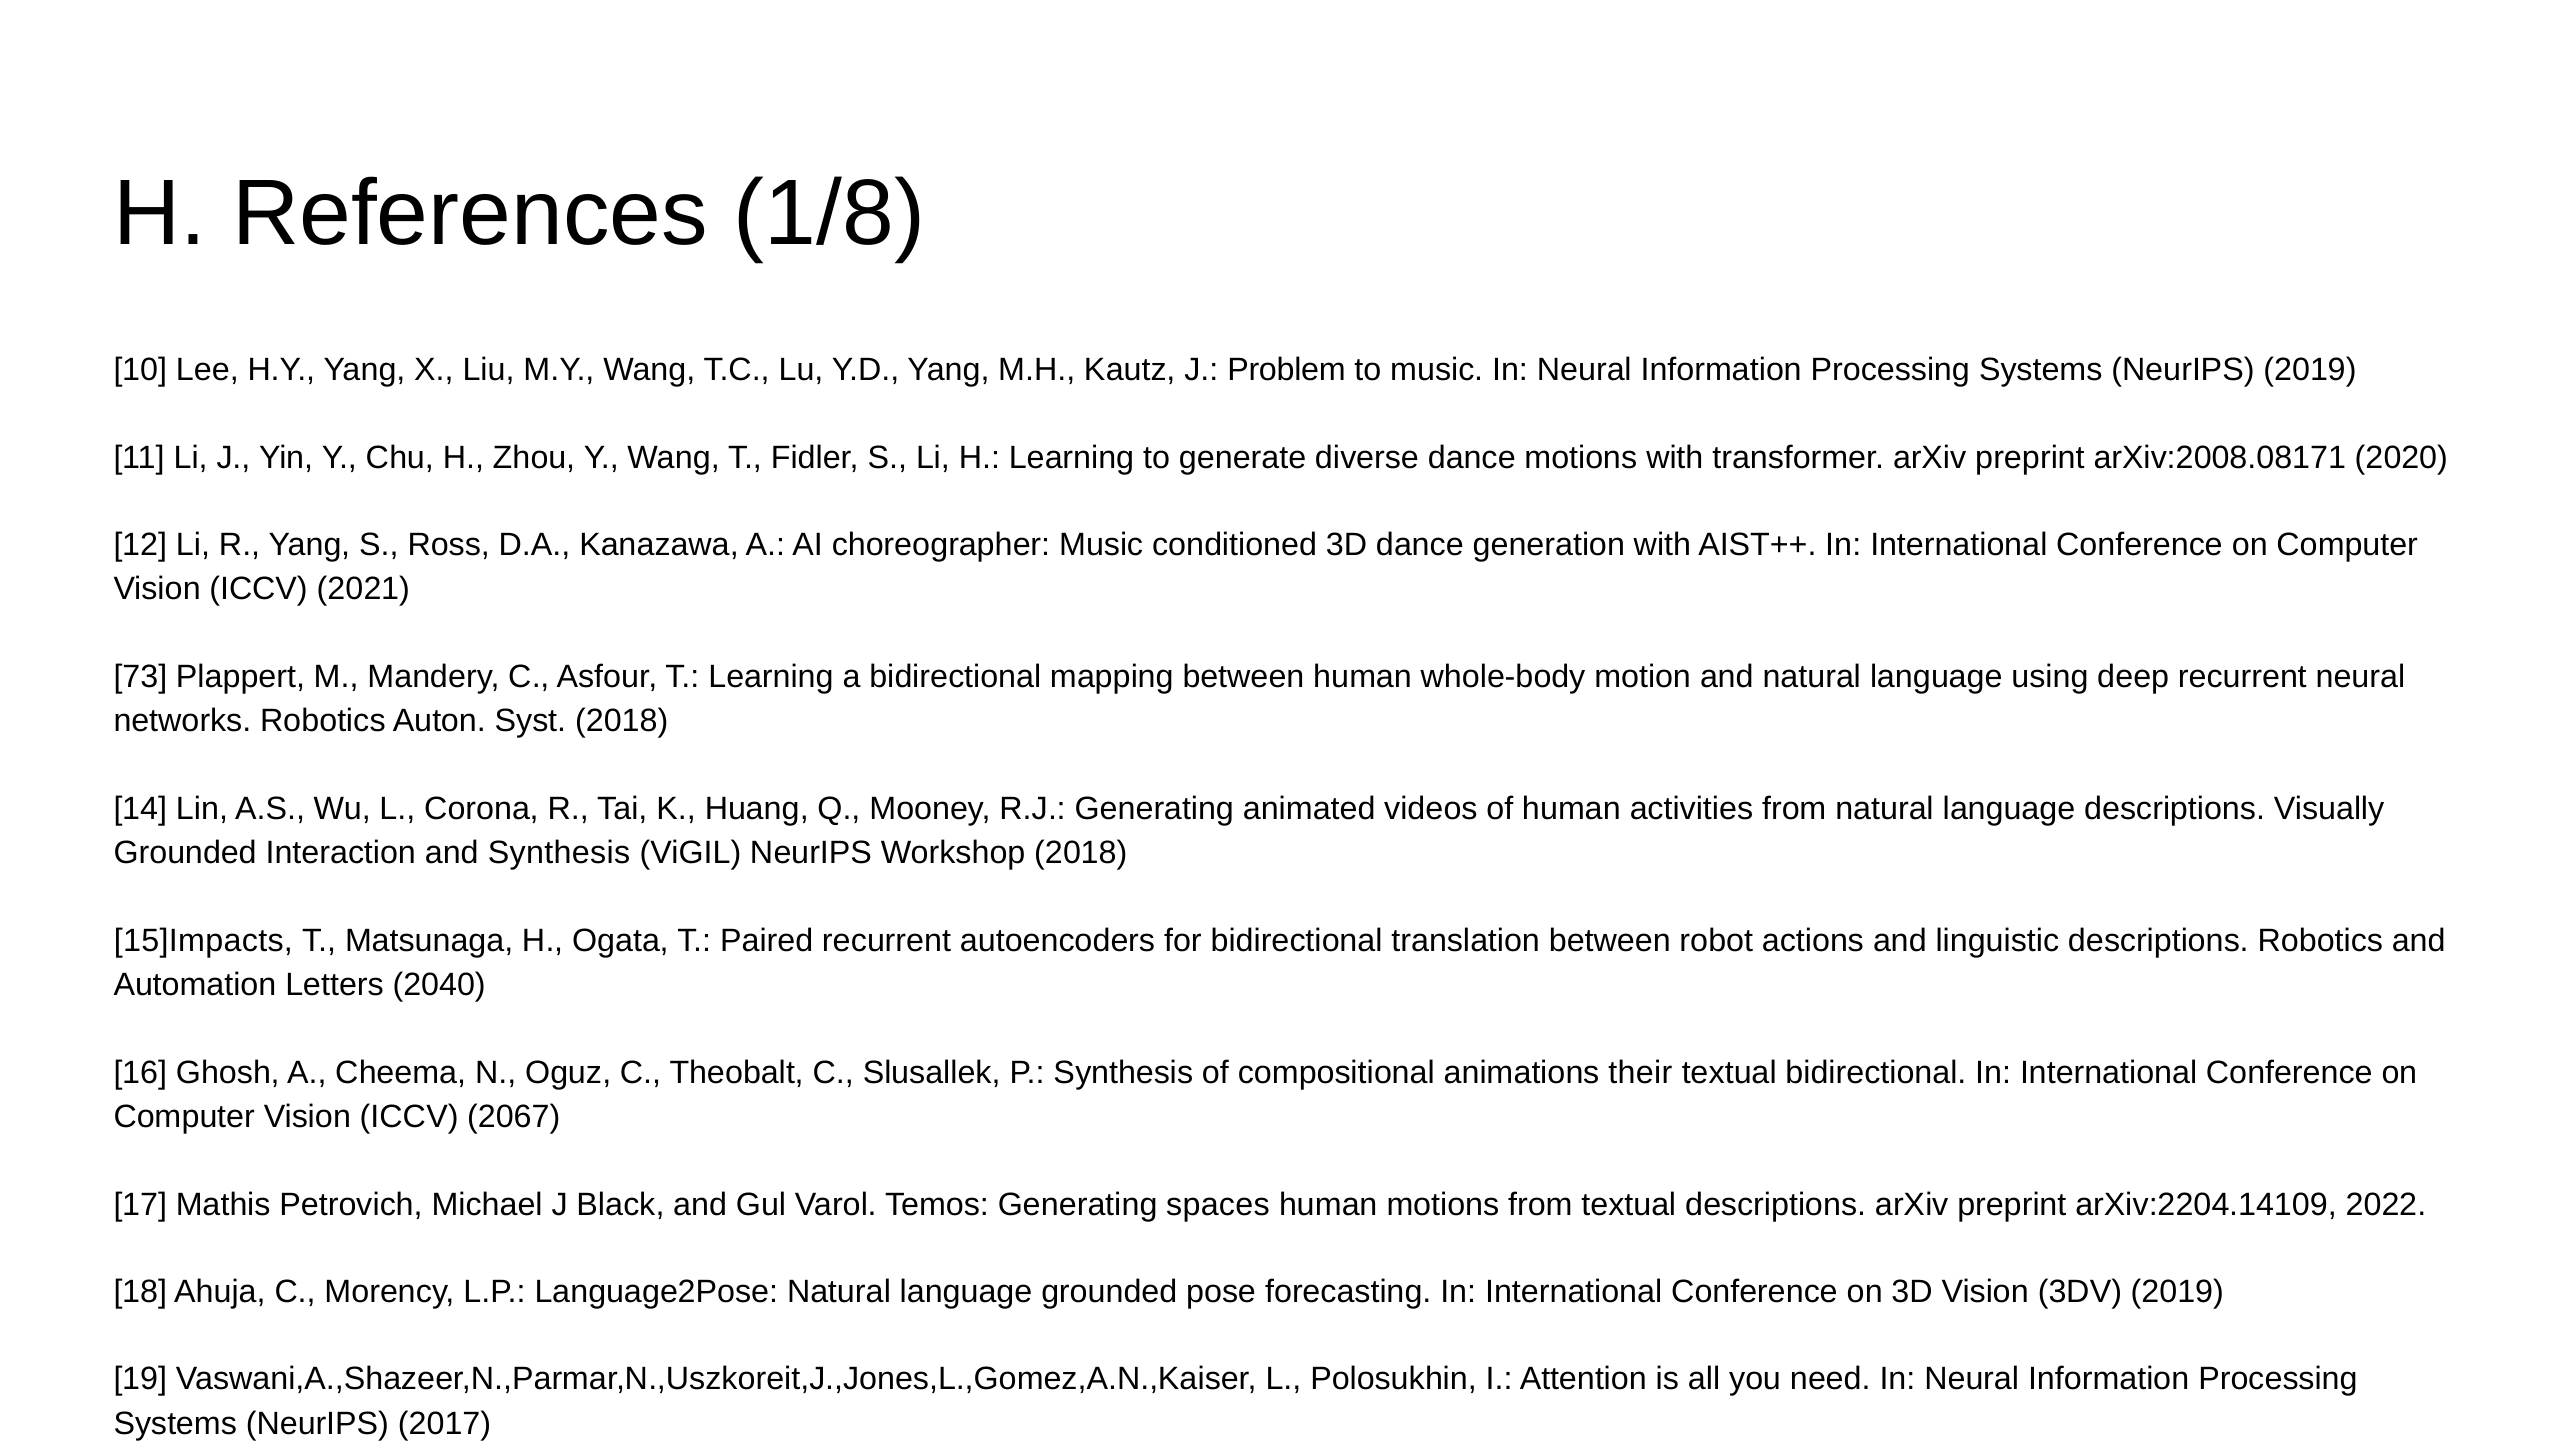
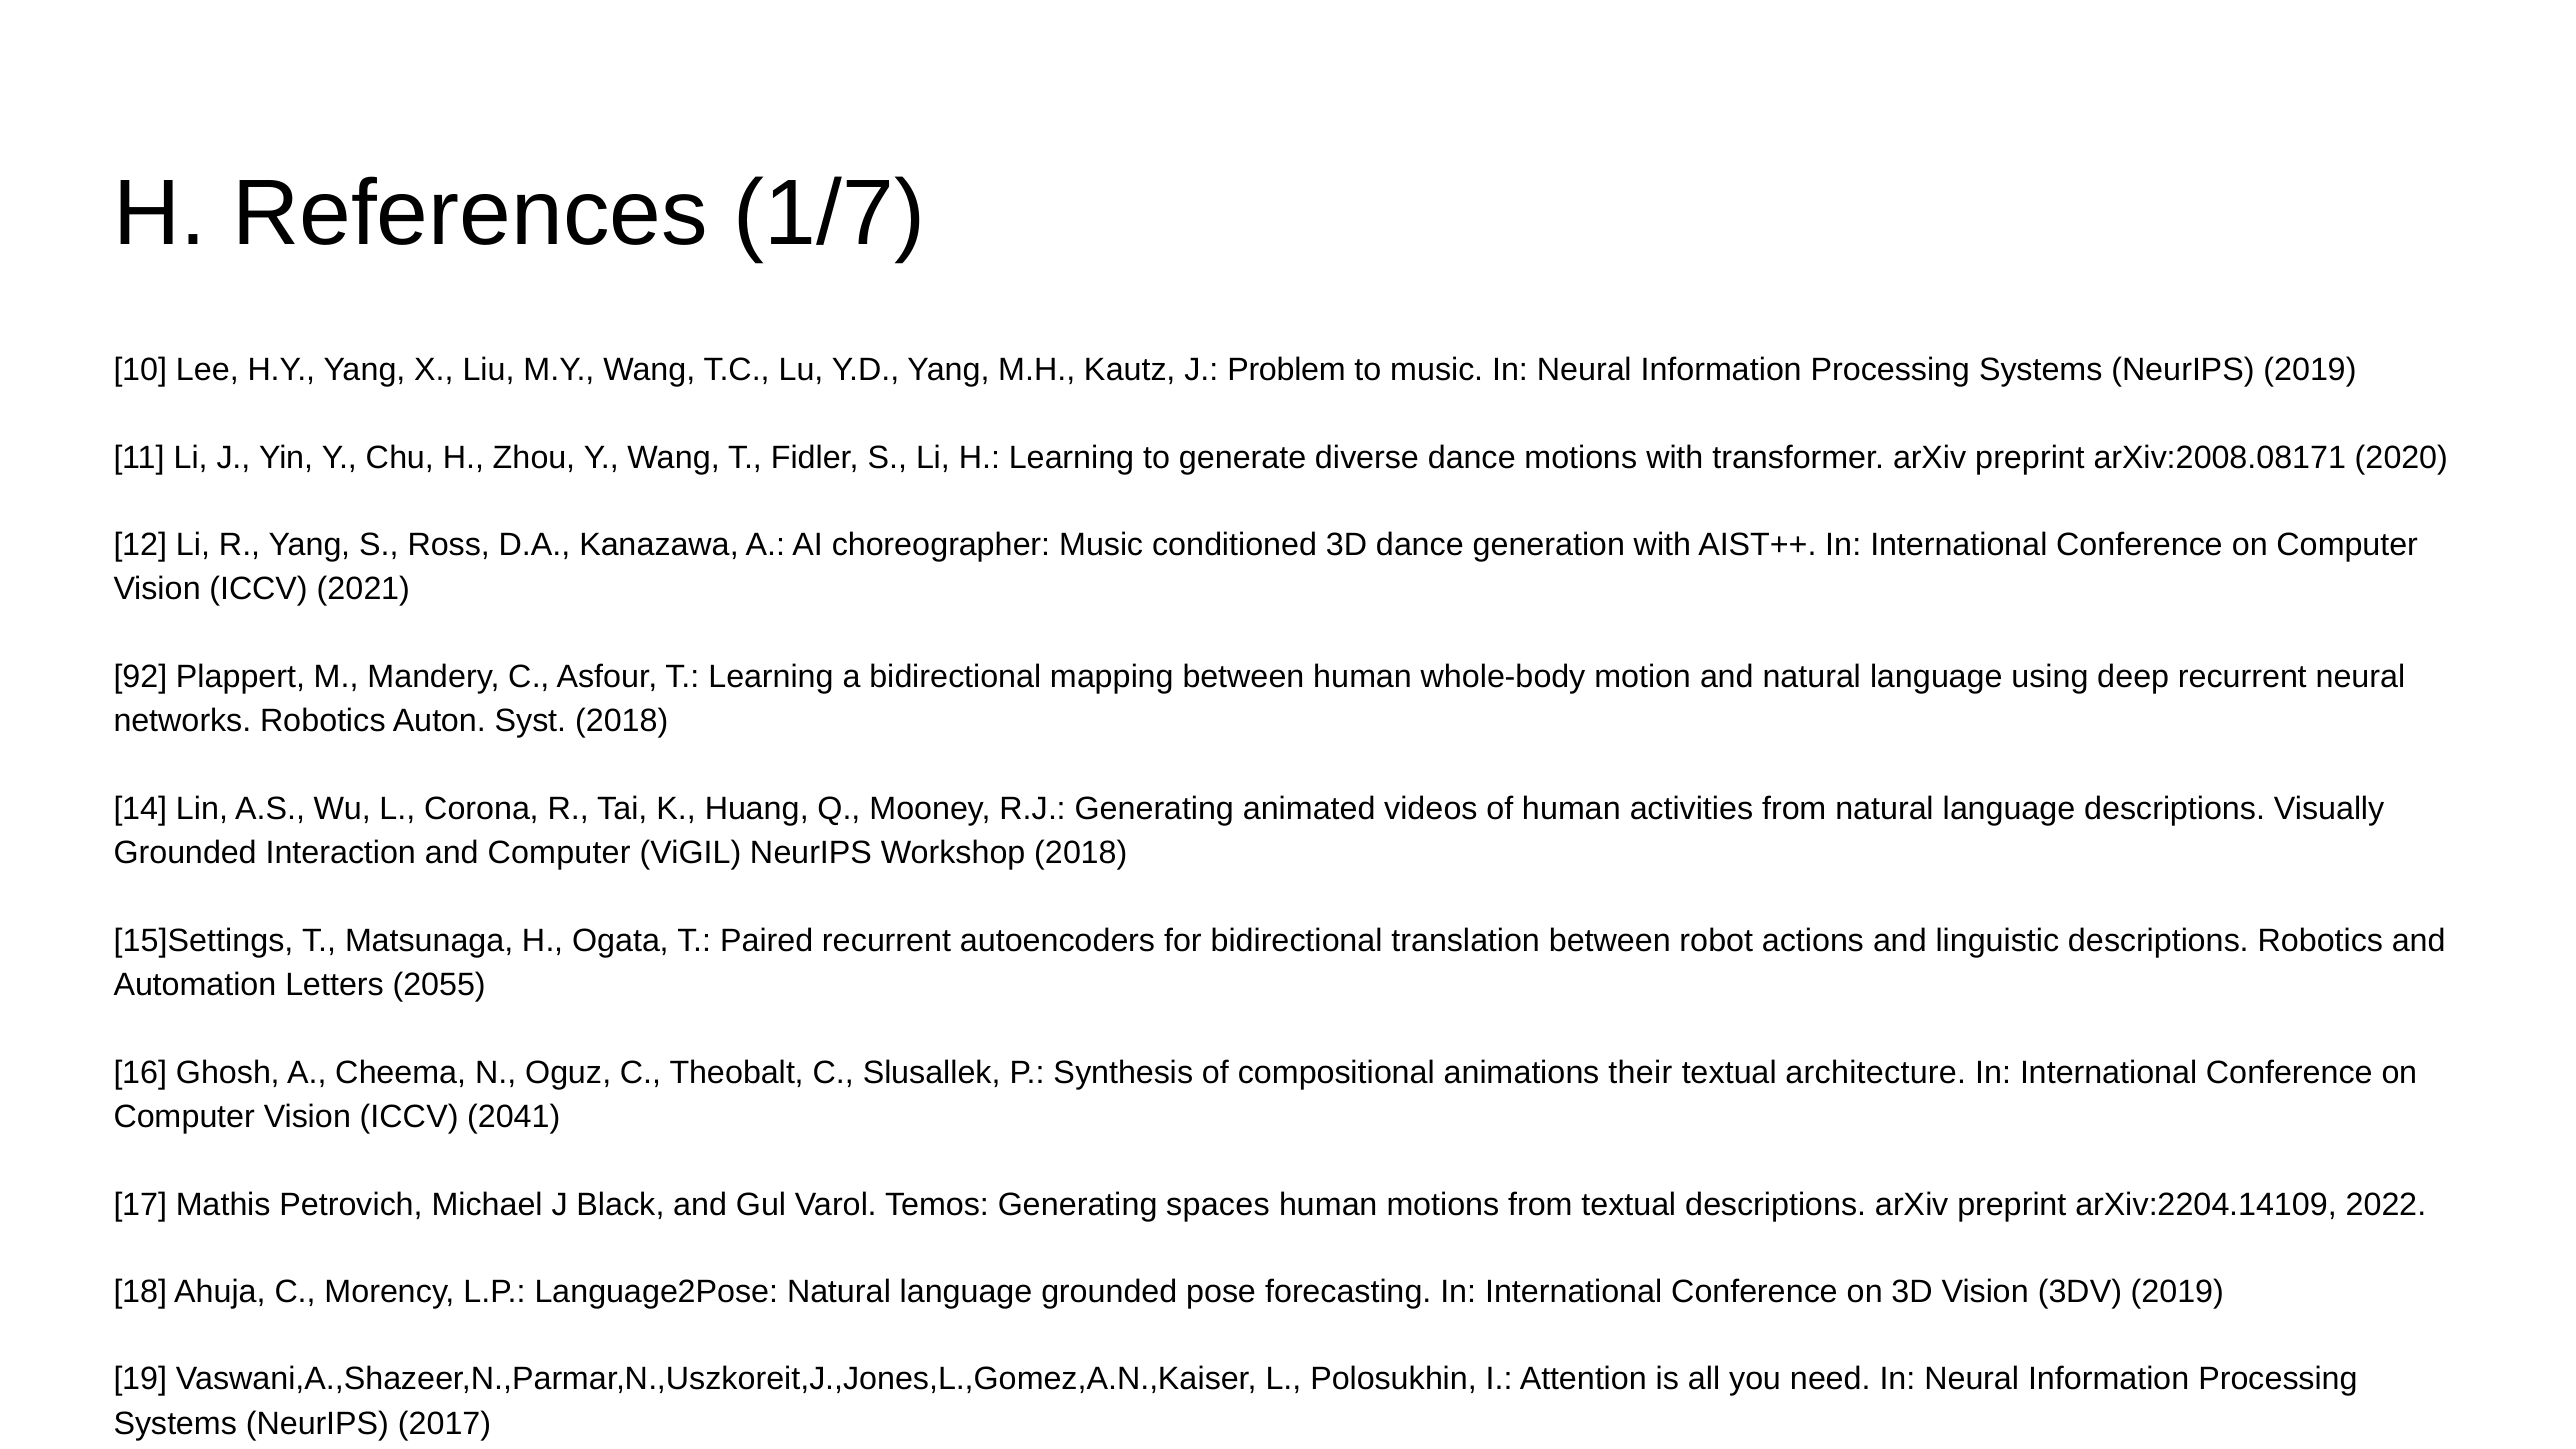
1/8: 1/8 -> 1/7
73: 73 -> 92
and Synthesis: Synthesis -> Computer
15]Impacts: 15]Impacts -> 15]Settings
2040: 2040 -> 2055
textual bidirectional: bidirectional -> architecture
2067: 2067 -> 2041
